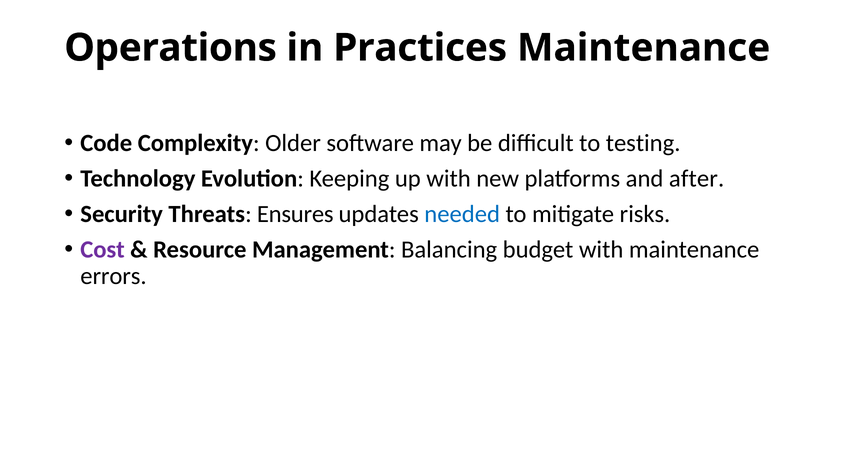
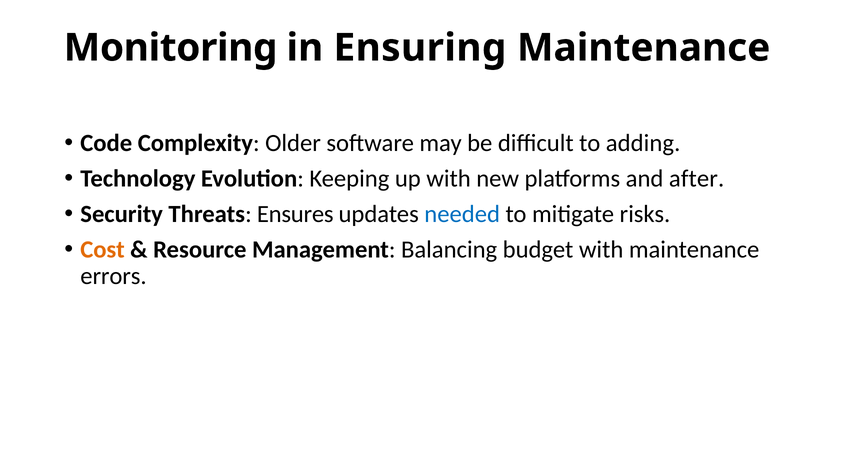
Operations: Operations -> Monitoring
Practices: Practices -> Ensuring
testing: testing -> adding
Cost colour: purple -> orange
